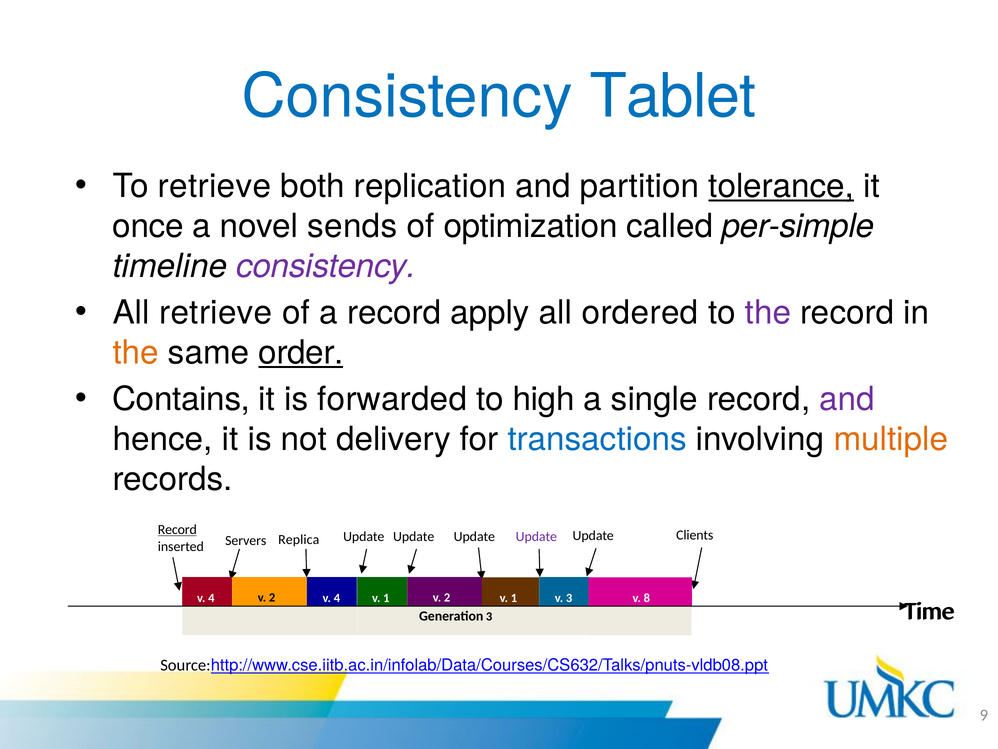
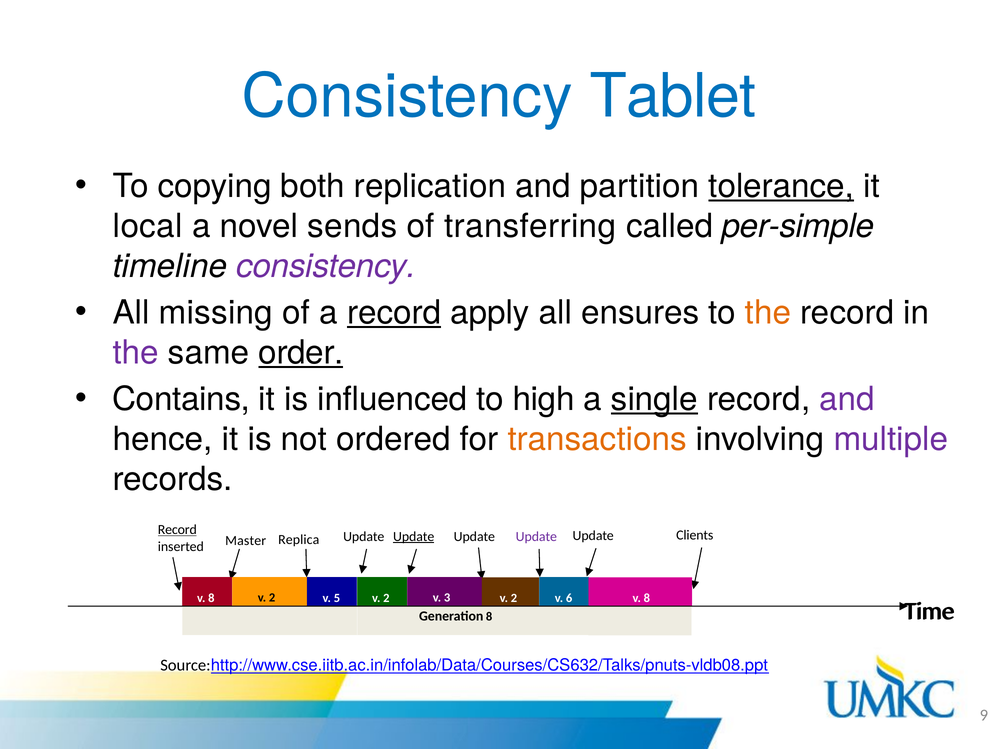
To retrieve: retrieve -> copying
once: once -> local
optimization: optimization -> transferring
All retrieve: retrieve -> missing
record at (394, 313) underline: none -> present
ordered: ordered -> ensures
the at (768, 313) colour: purple -> orange
the at (136, 352) colour: orange -> purple
forwarded: forwarded -> influenced
single underline: none -> present
delivery: delivery -> ordered
transactions colour: blue -> orange
multiple colour: orange -> purple
Update at (414, 536) underline: none -> present
Servers: Servers -> Master
4 at (211, 598): 4 -> 8
4 at (337, 598): 4 -> 5
1 at (386, 598): 1 -> 2
2 at (447, 597): 2 -> 3
1 at (514, 598): 1 -> 2
v 3: 3 -> 6
Generation 3: 3 -> 8
